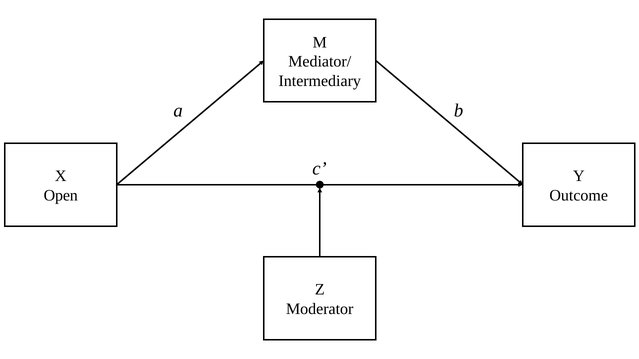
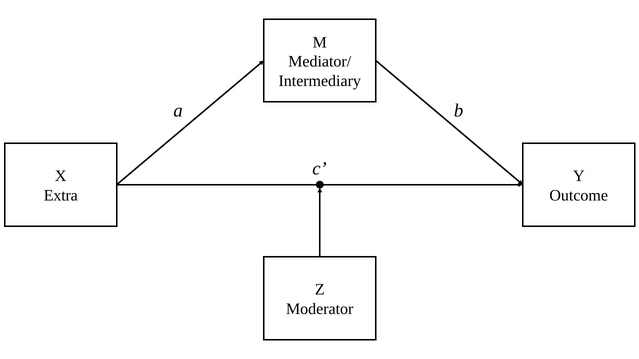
Open: Open -> Extra
